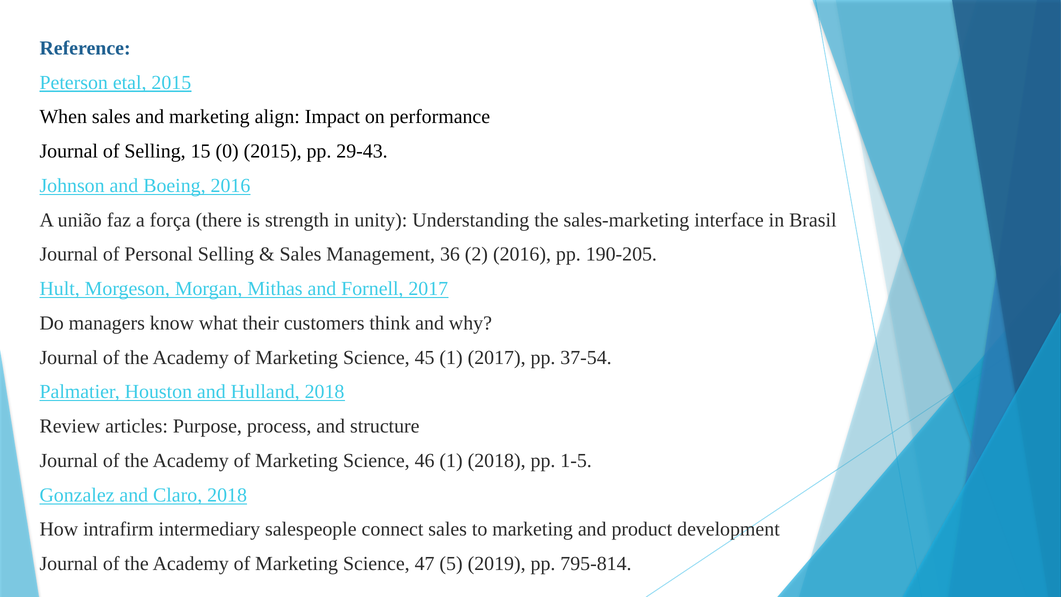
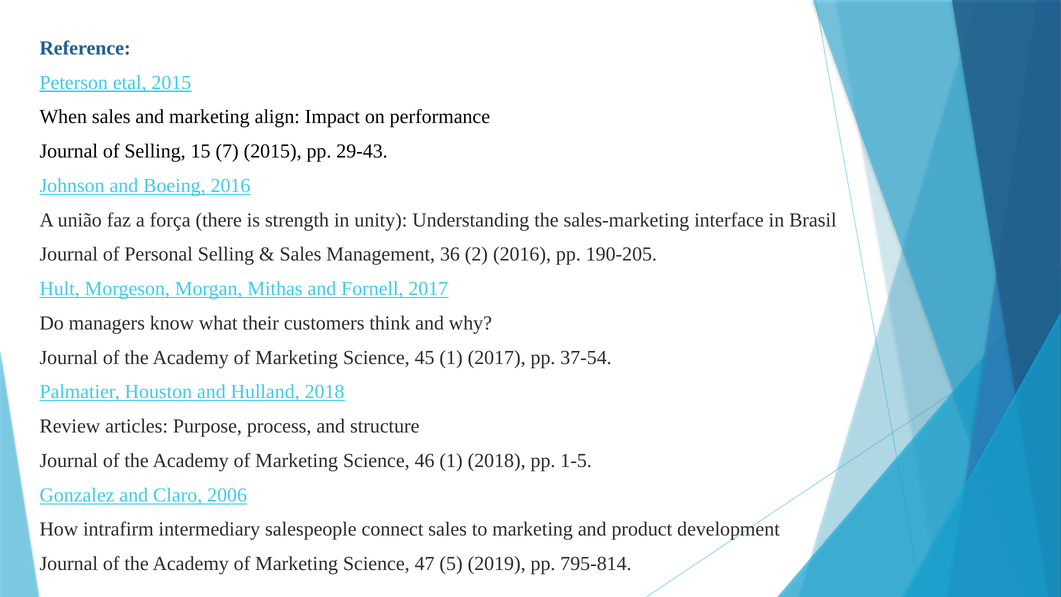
0: 0 -> 7
Claro 2018: 2018 -> 2006
